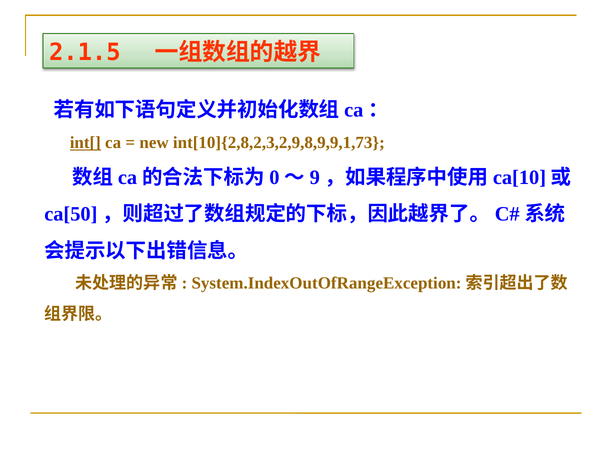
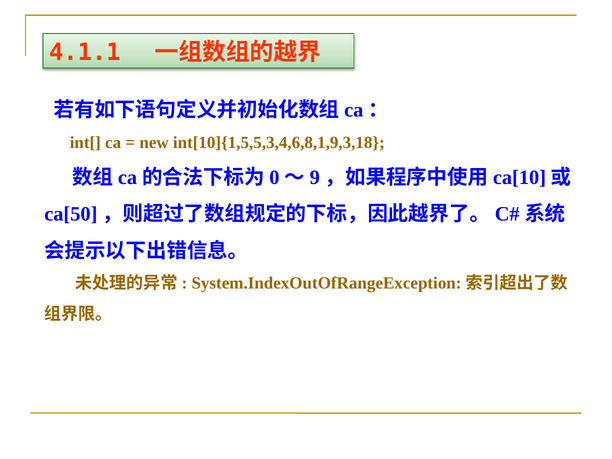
2.1.5: 2.1.5 -> 4.1.1
int[ underline: present -> none
int[10]{2,8,2,3,2,9,8,9,9,1,73: int[10]{2,8,2,3,2,9,8,9,9,1,73 -> int[10]{1,5,5,3,4,6,8,1,9,3,18
